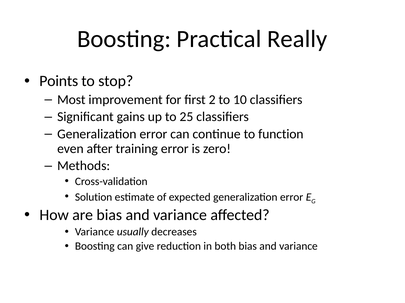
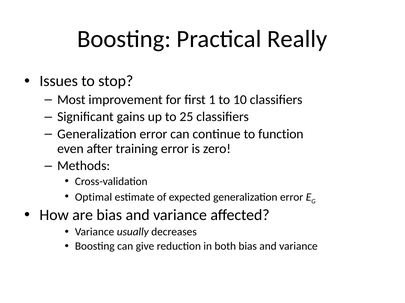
Points: Points -> Issues
2: 2 -> 1
Solution: Solution -> Optimal
